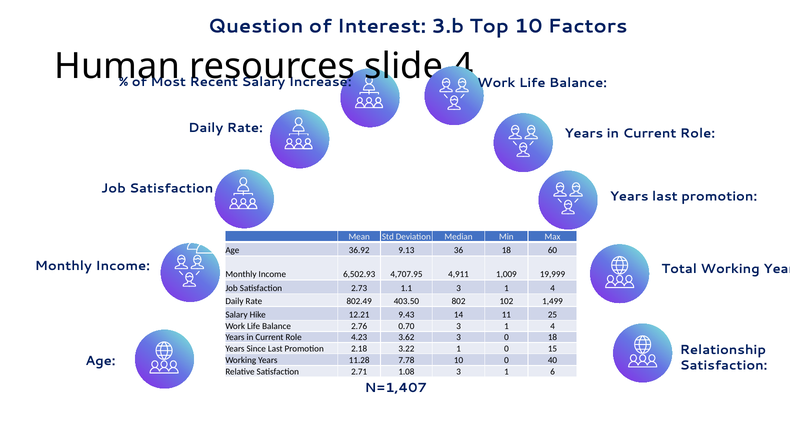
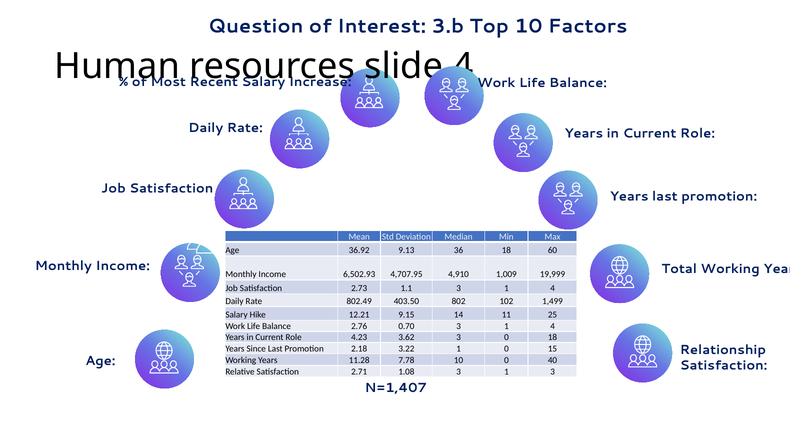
4,911: 4,911 -> 4,910
9.43: 9.43 -> 9.15
1 6: 6 -> 3
